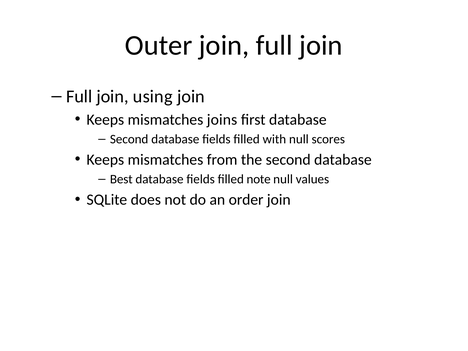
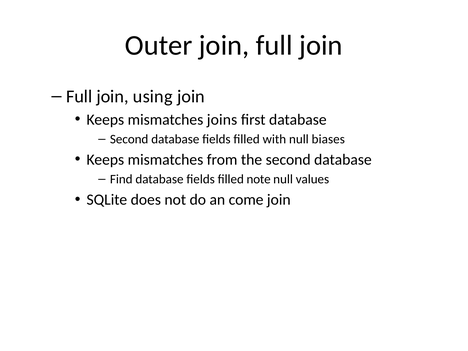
scores: scores -> biases
Best: Best -> Find
order: order -> come
